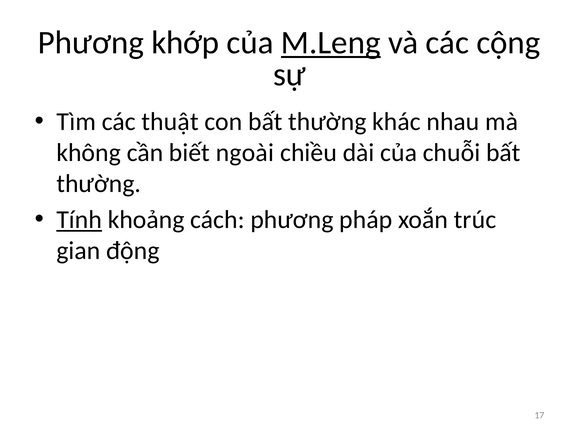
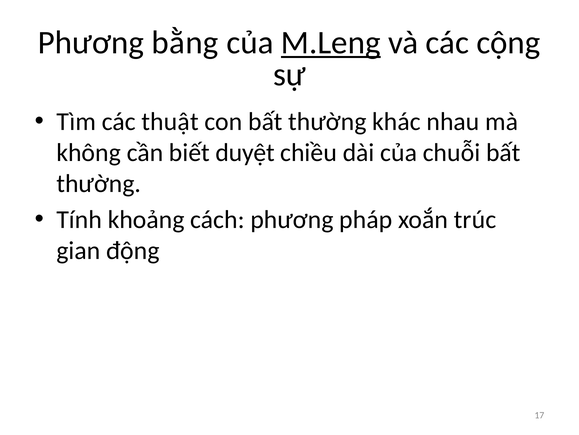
khớp: khớp -> bằng
ngoài: ngoài -> duyệt
Tính underline: present -> none
